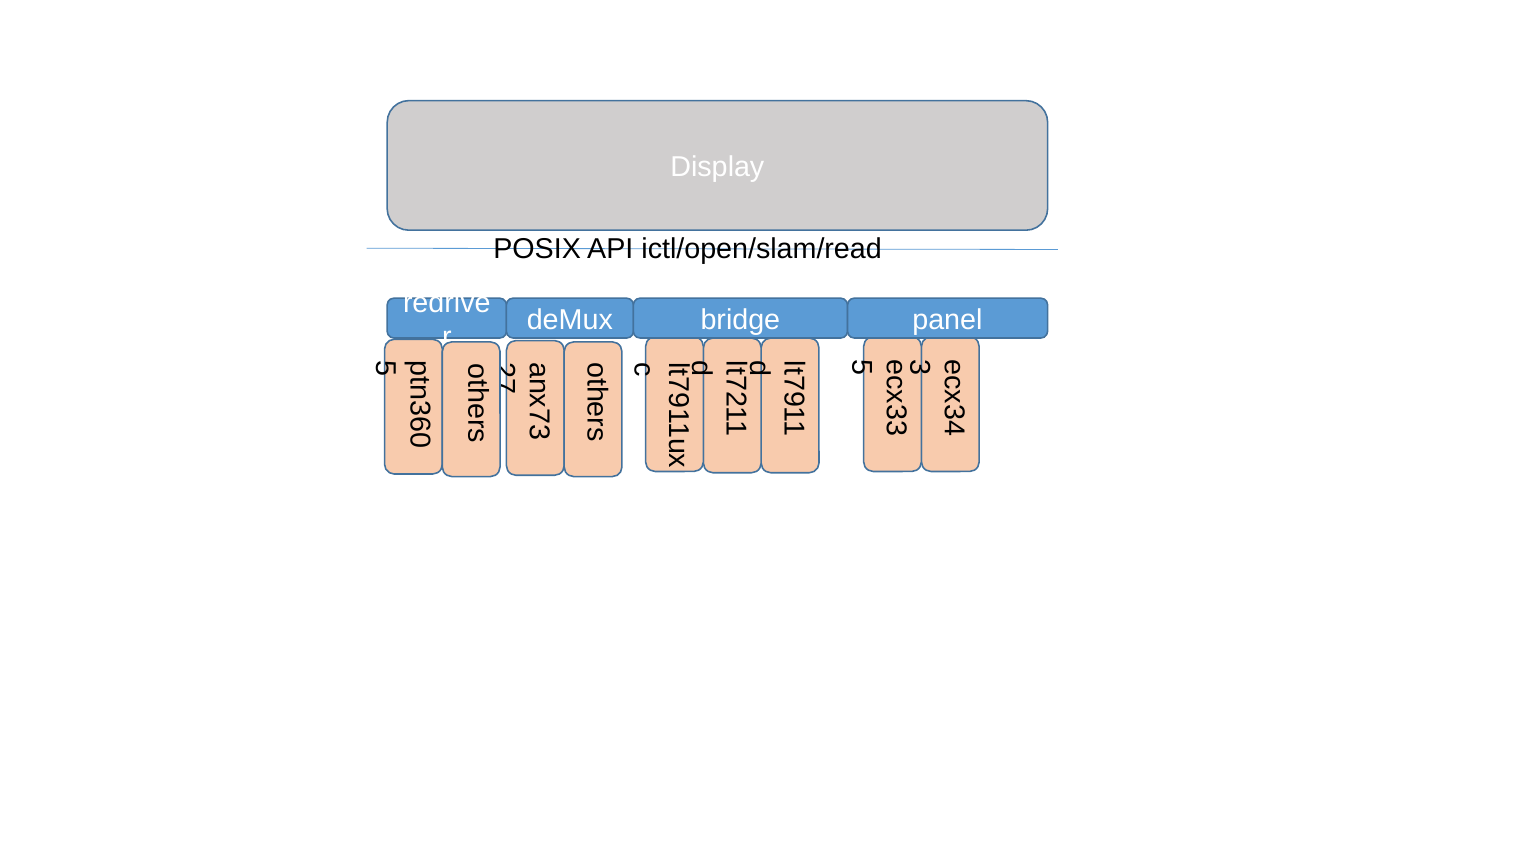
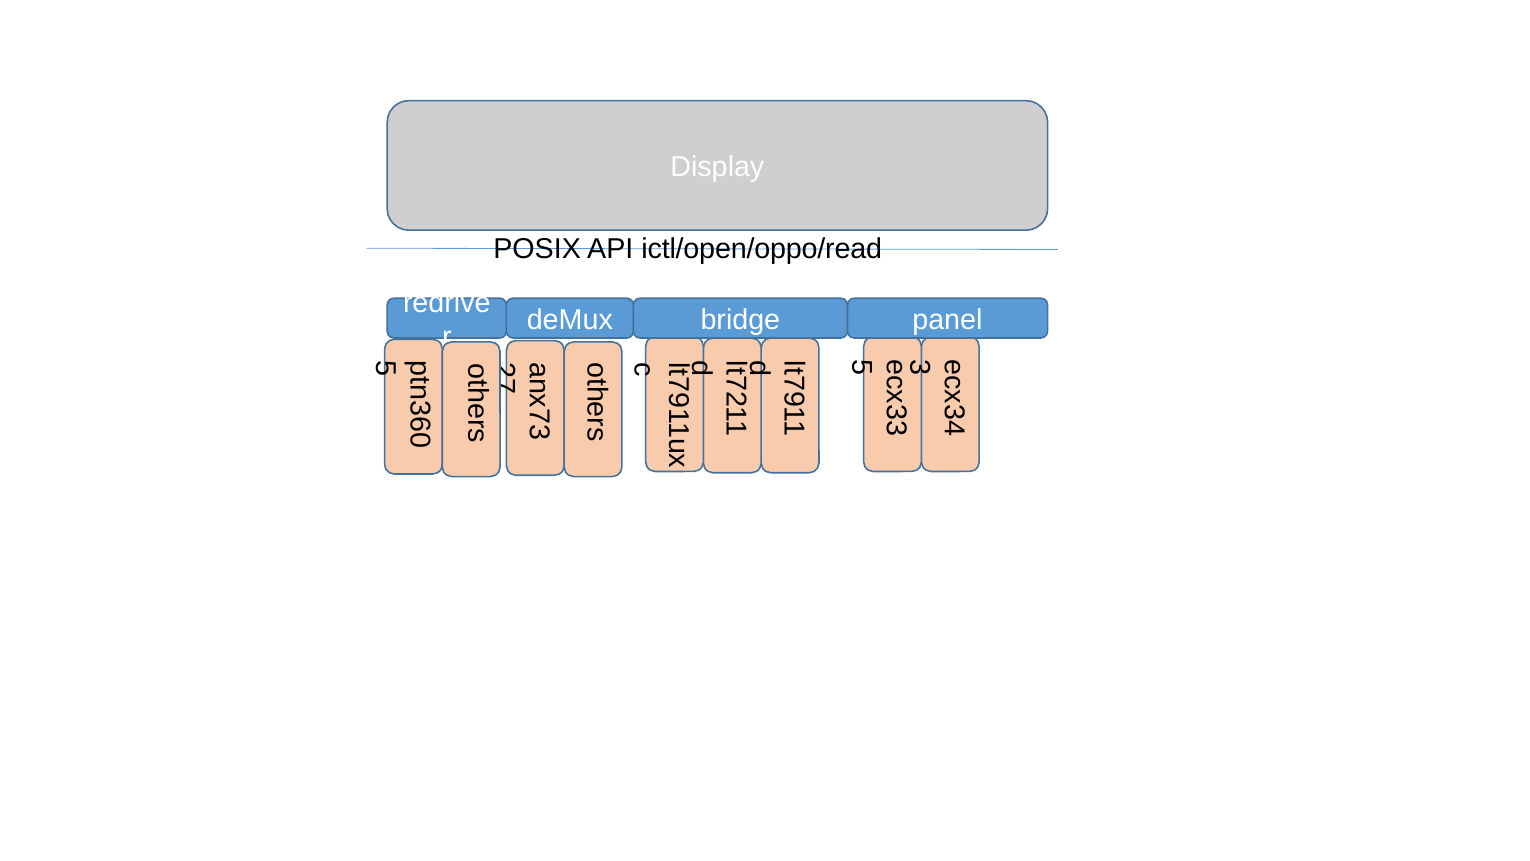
ictl/open/slam/read: ictl/open/slam/read -> ictl/open/oppo/read
